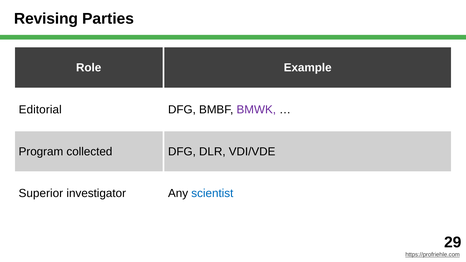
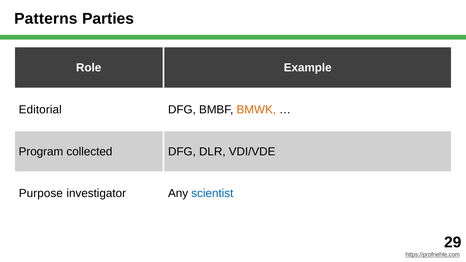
Revising: Revising -> Patterns
BMWK colour: purple -> orange
Superior: Superior -> Purpose
